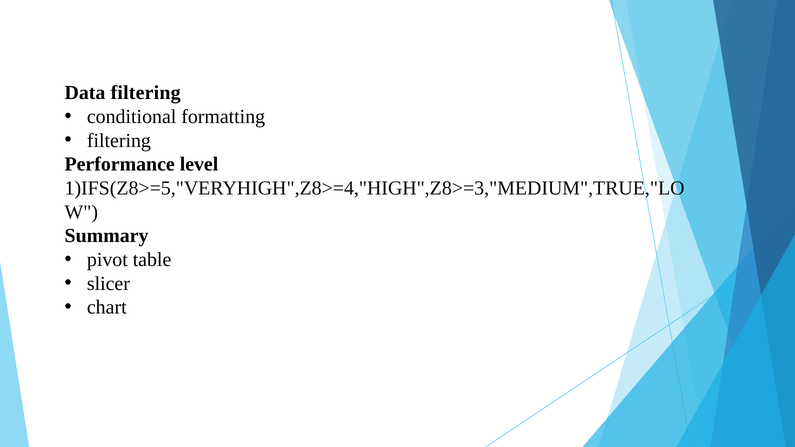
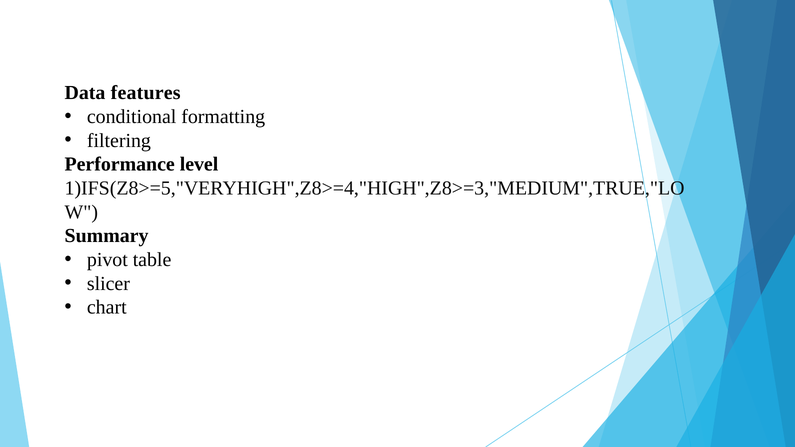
Data filtering: filtering -> features
